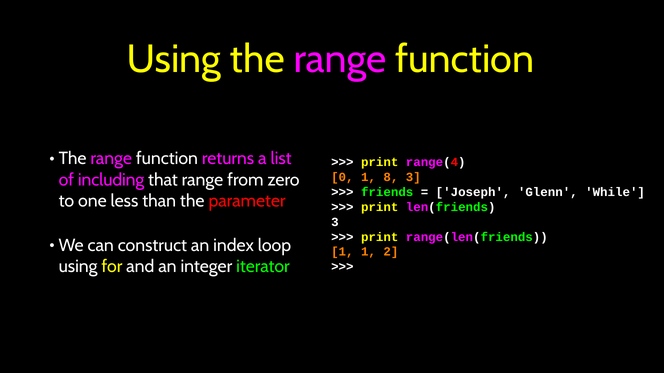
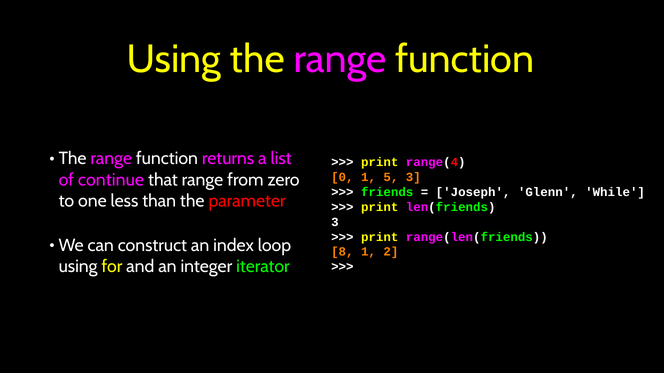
8: 8 -> 5
including: including -> continue
1 at (342, 252): 1 -> 8
